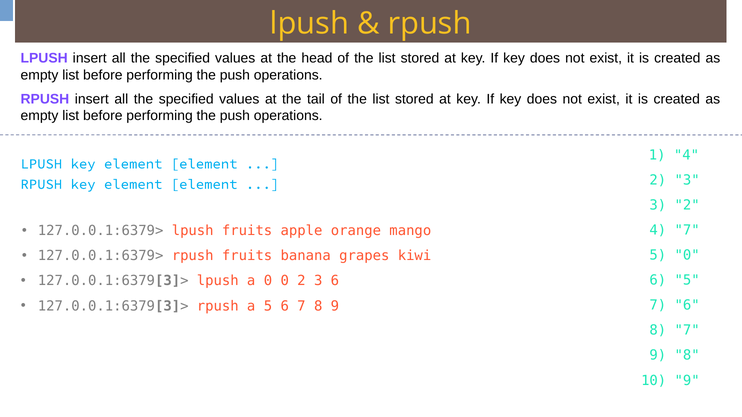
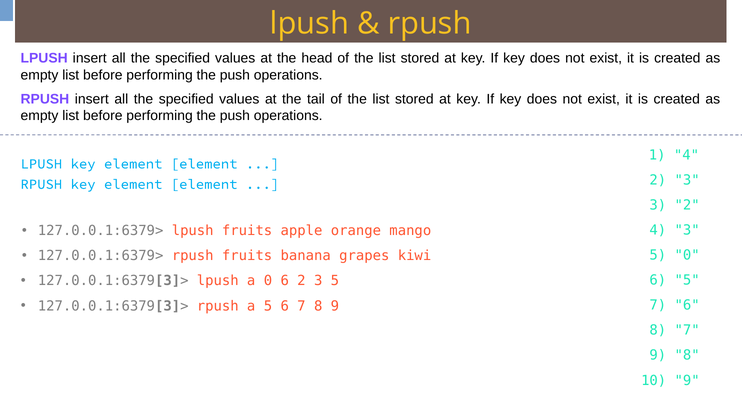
4 7: 7 -> 3
a 0 0: 0 -> 6
2 3 6: 6 -> 5
